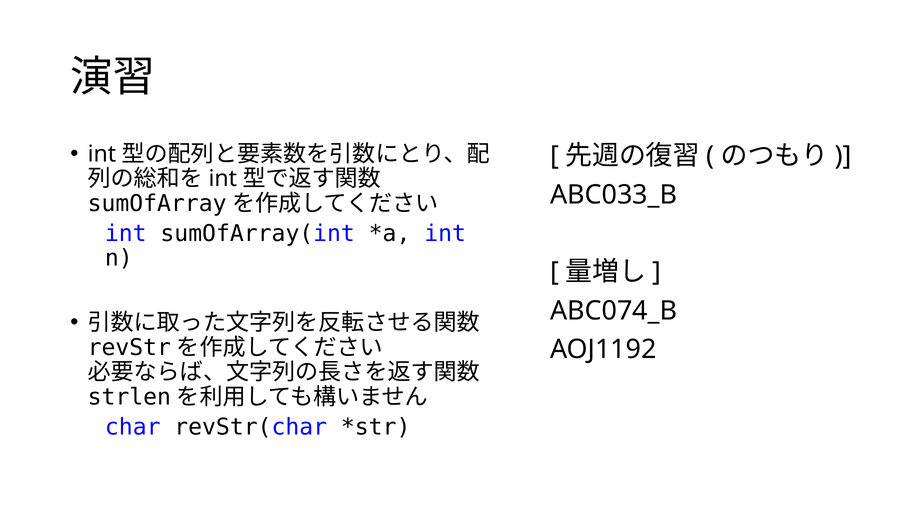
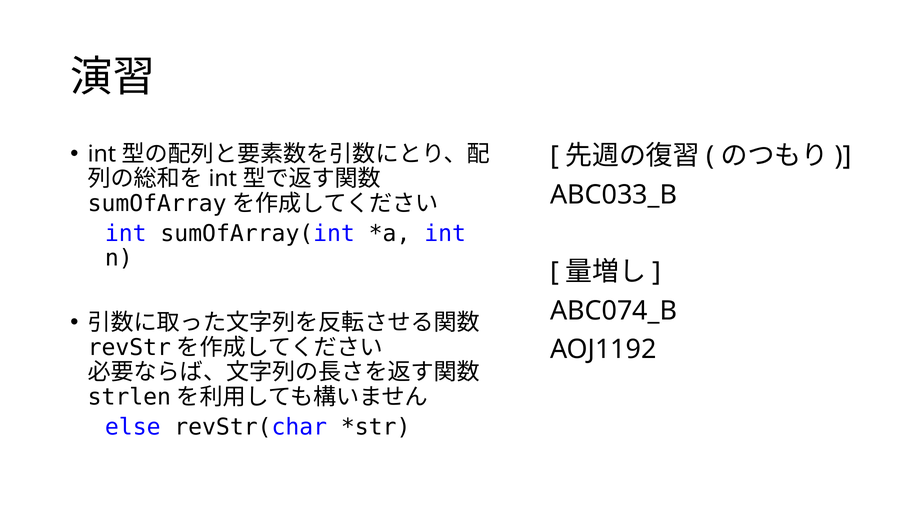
char: char -> else
